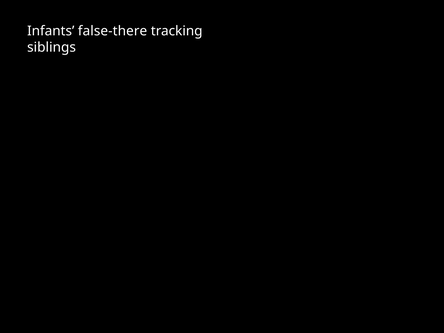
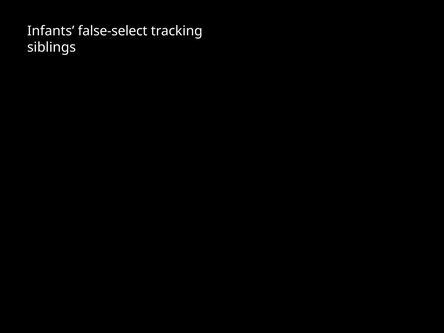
false-there: false-there -> false-select
